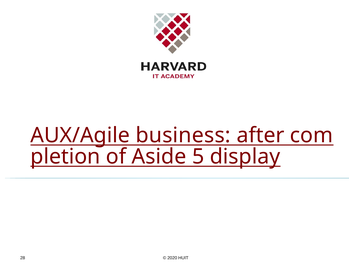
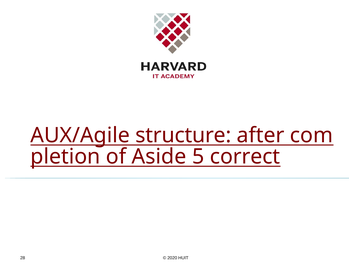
business: business -> structure
display: display -> correct
